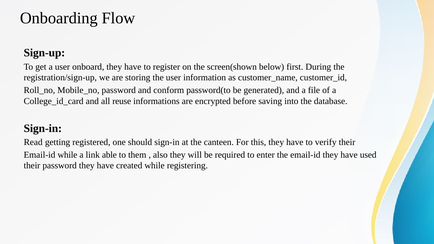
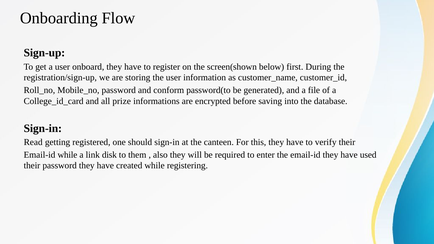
reuse: reuse -> prize
able: able -> disk
